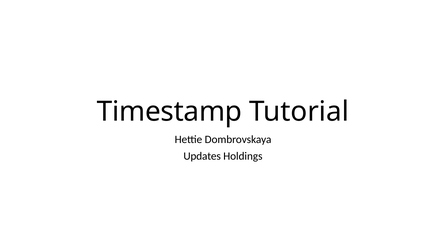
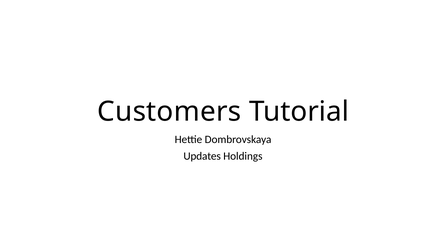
Timestamp: Timestamp -> Customers
